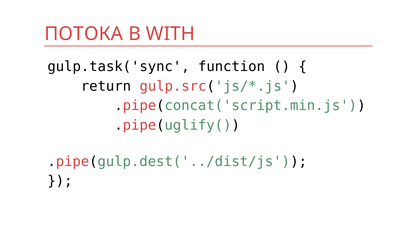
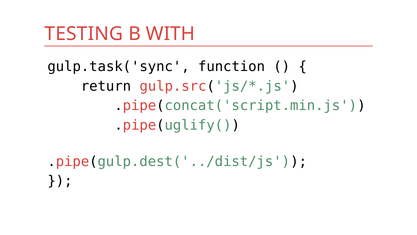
ПОТОКА: ПОТОКА -> TESTING
